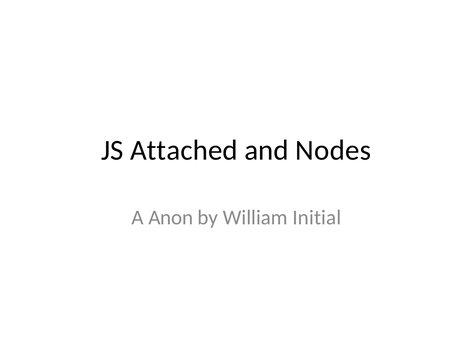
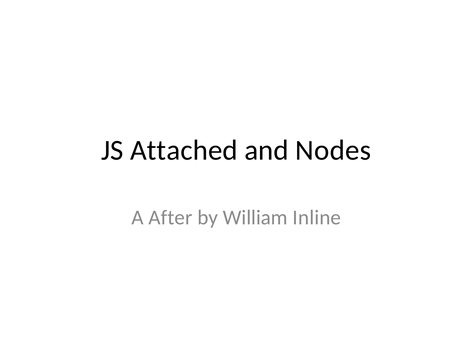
Anon: Anon -> After
Initial: Initial -> Inline
